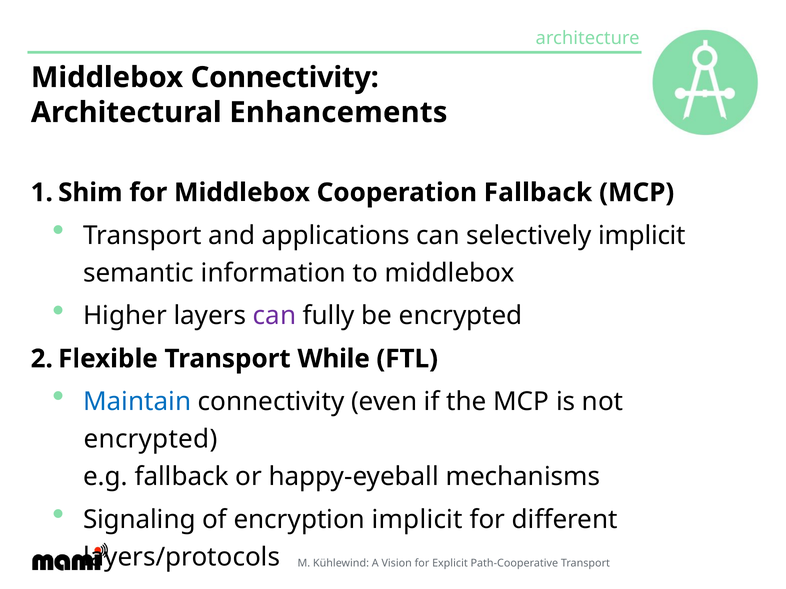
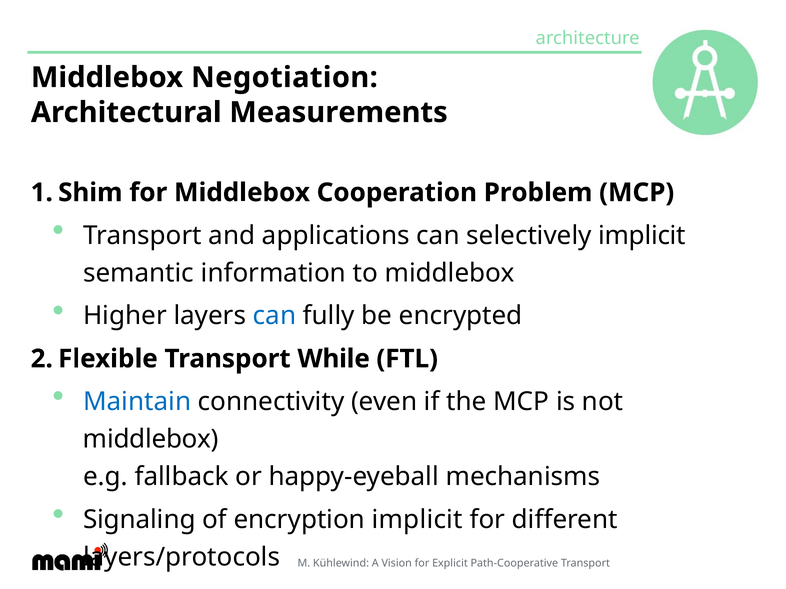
Middlebox Connectivity: Connectivity -> Negotiation
Enhancements: Enhancements -> Measurements
Cooperation Fallback: Fallback -> Problem
can at (275, 316) colour: purple -> blue
encrypted at (151, 440): encrypted -> middlebox
